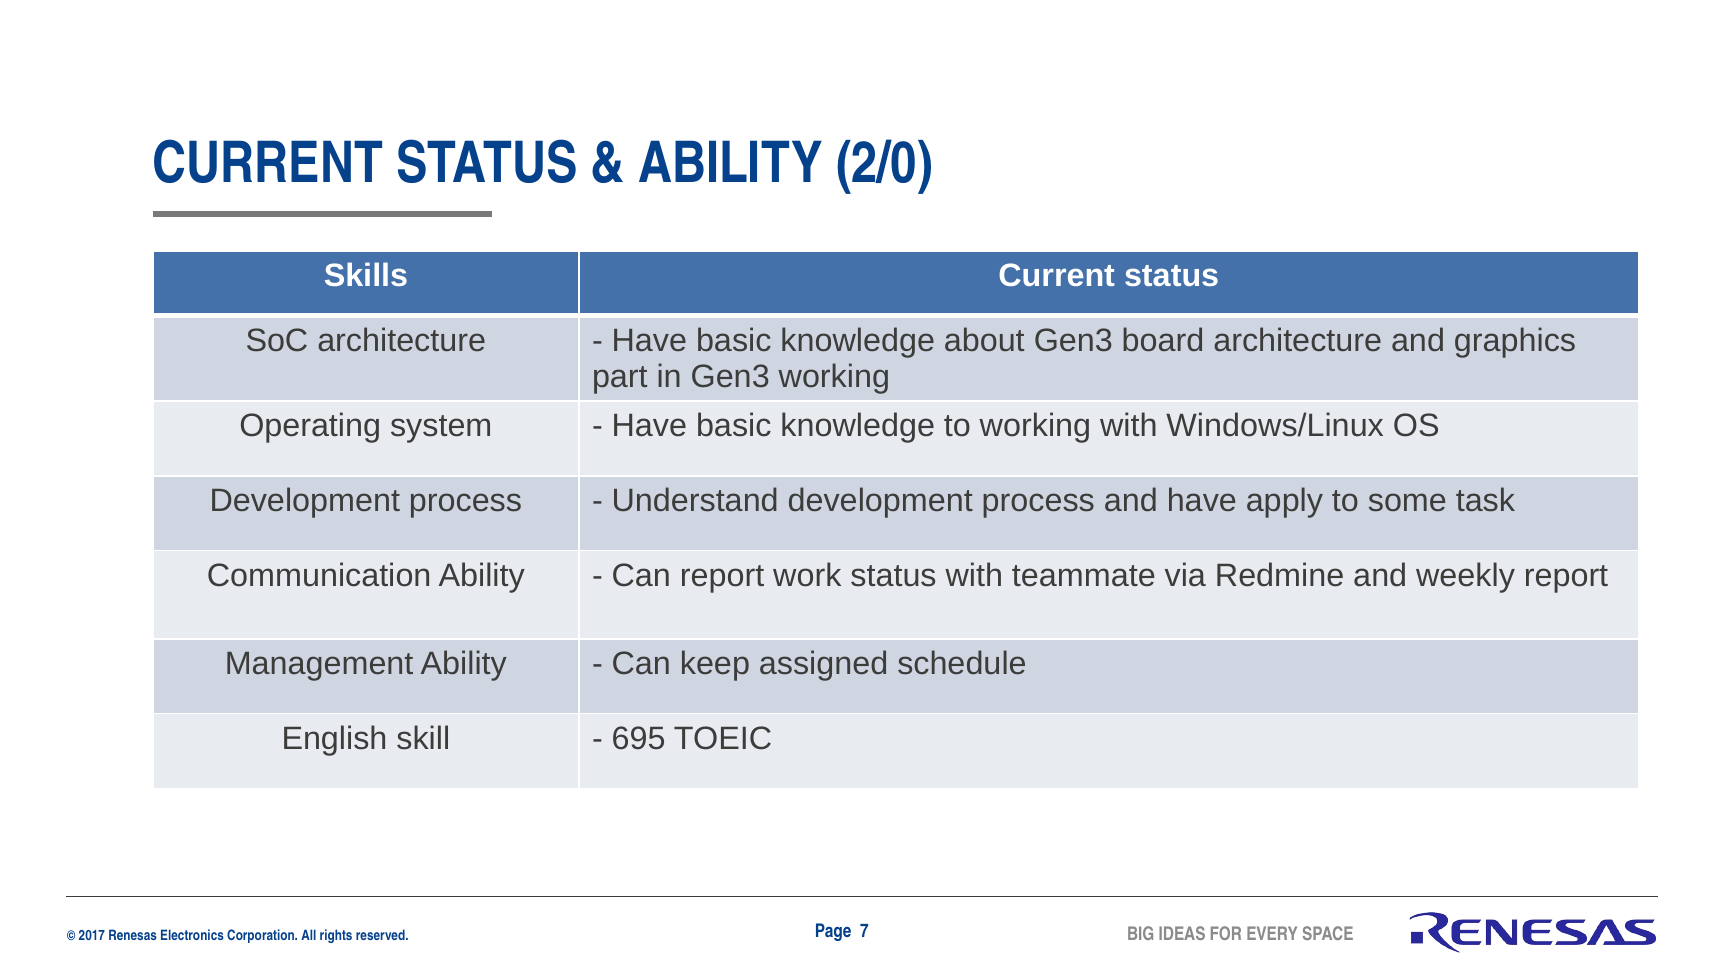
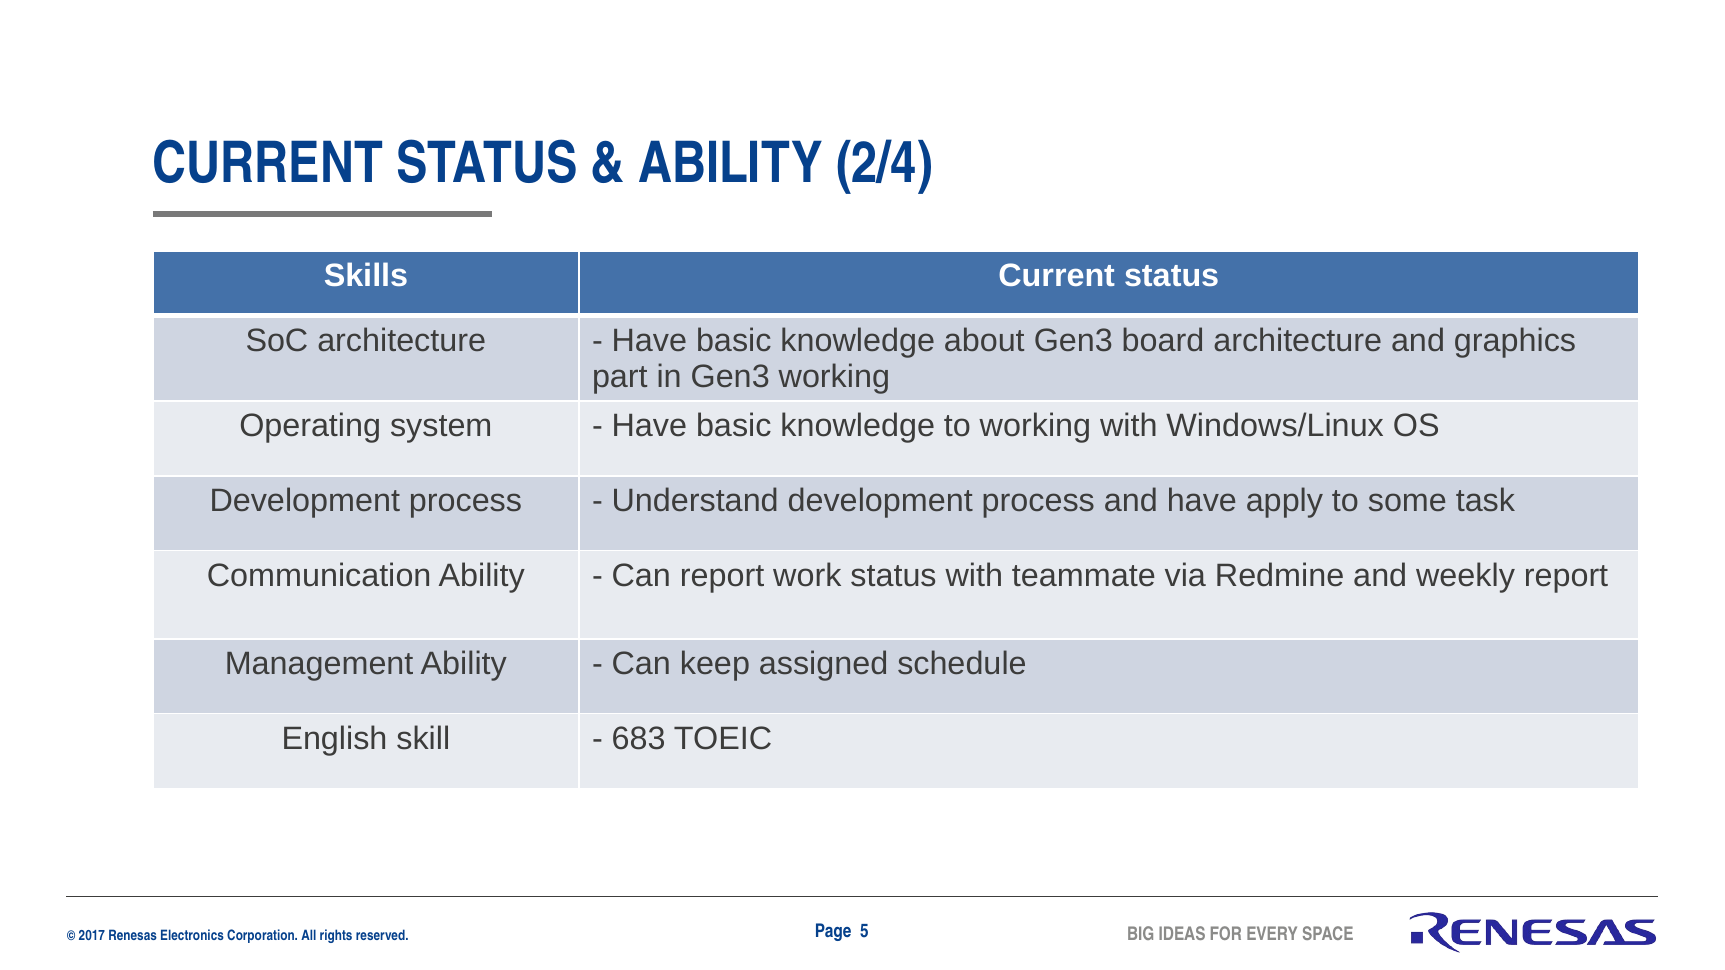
2/0: 2/0 -> 2/4
695: 695 -> 683
7: 7 -> 5
